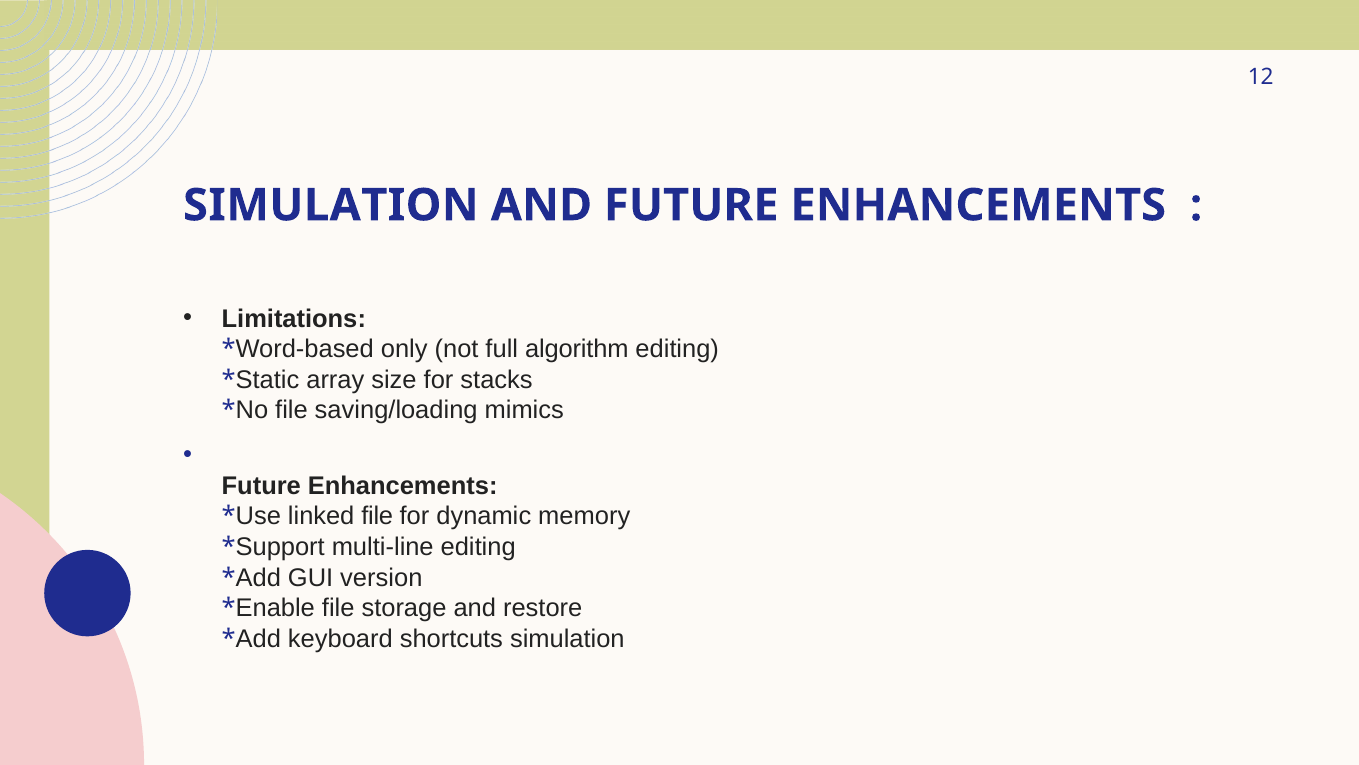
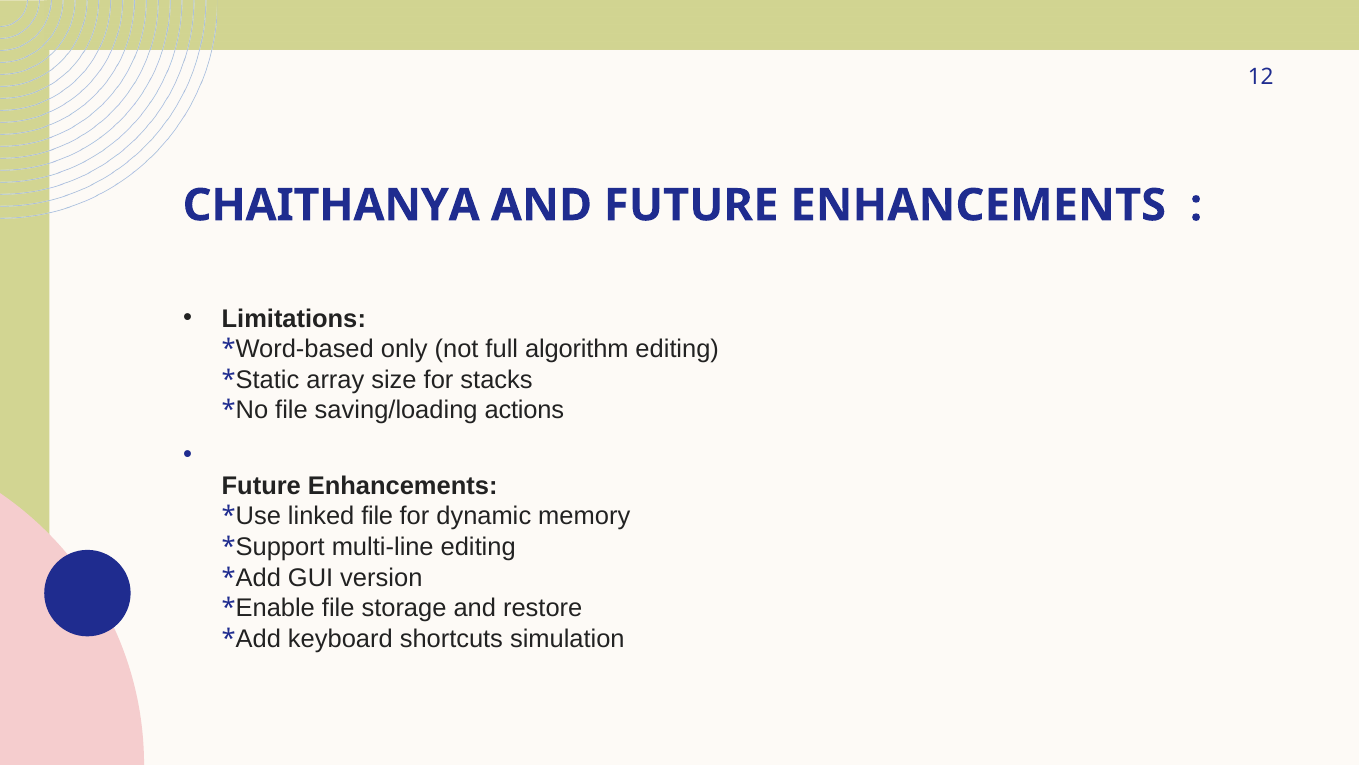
SIMULATION at (331, 205): SIMULATION -> CHAITHANYA
mimics: mimics -> actions
